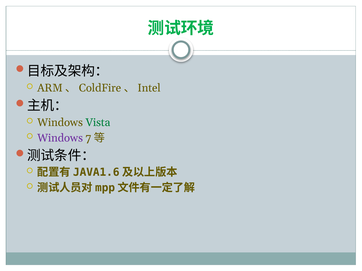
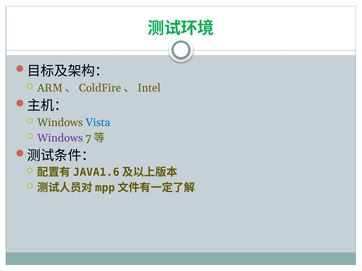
Vista colour: green -> blue
